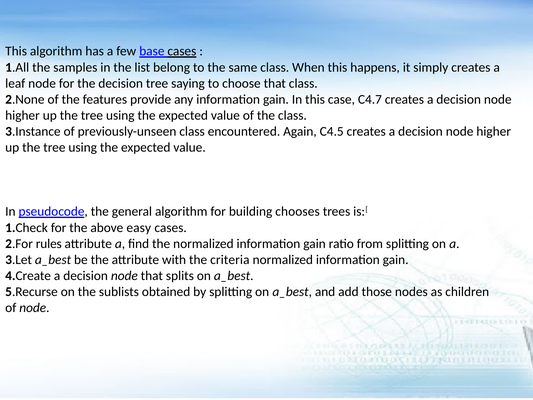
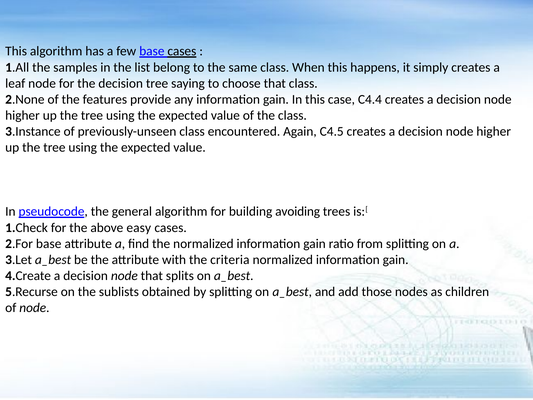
C4.7: C4.7 -> C4.4
chooses: chooses -> avoiding
2.For rules: rules -> base
